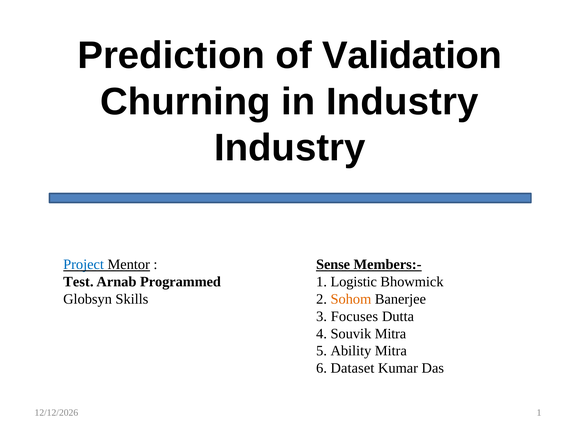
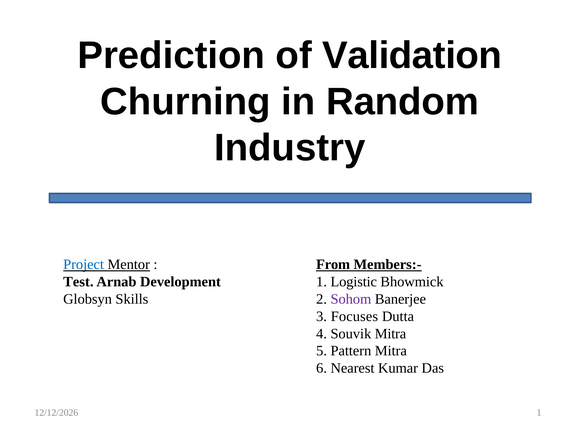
in Industry: Industry -> Random
Sense: Sense -> From
Programmed: Programmed -> Development
Sohom colour: orange -> purple
Ability: Ability -> Pattern
Dataset: Dataset -> Nearest
